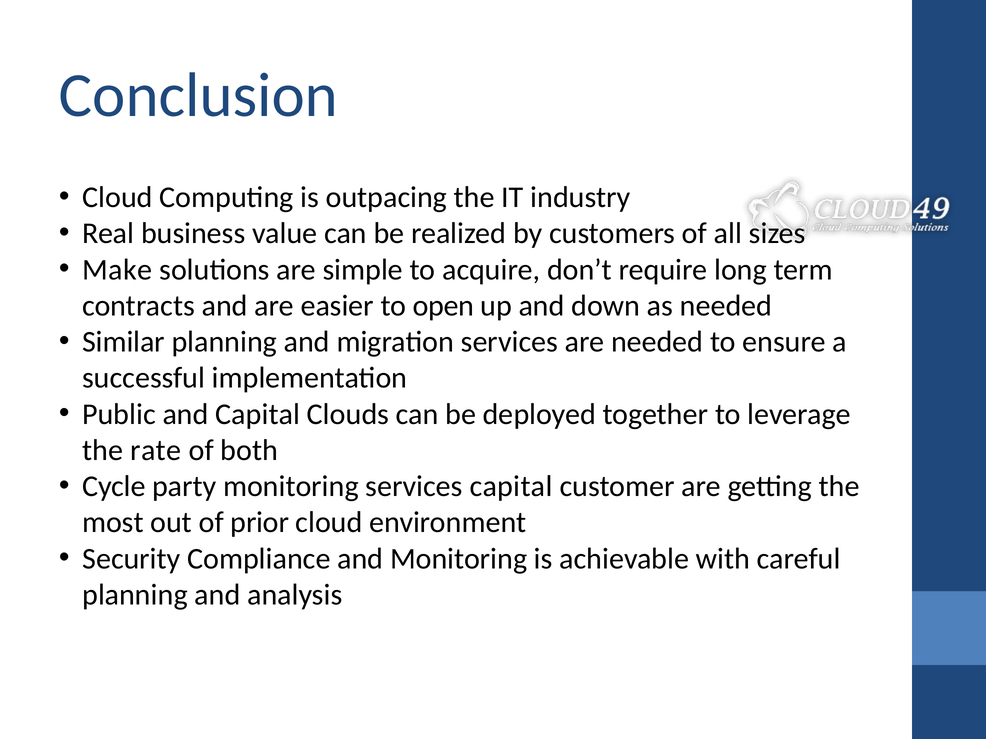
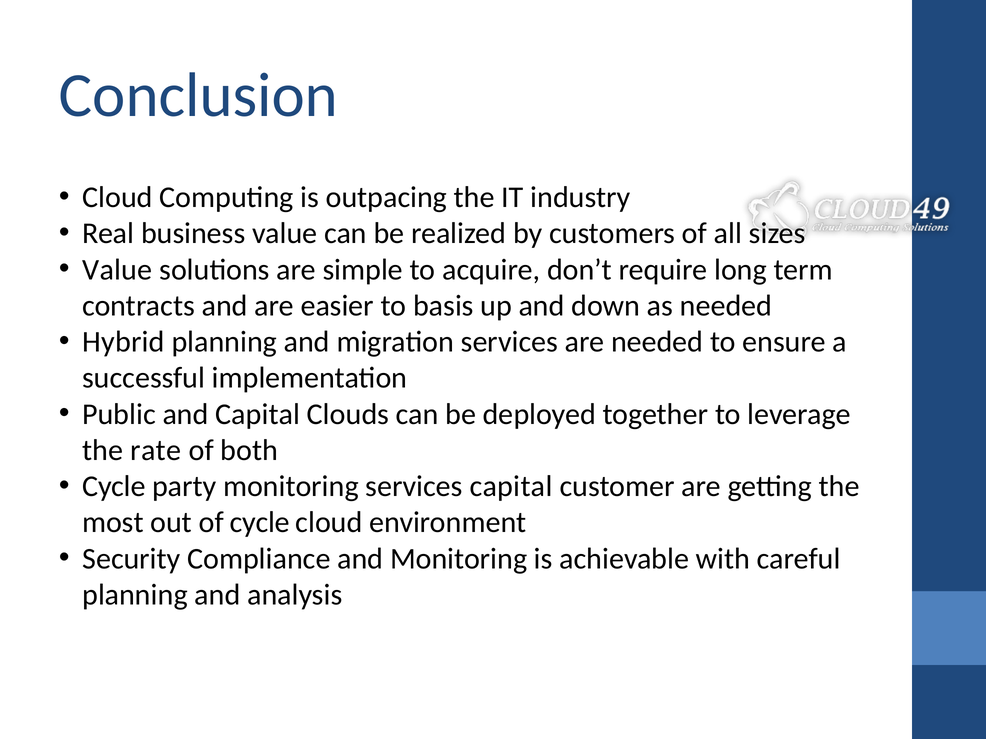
Make at (117, 270): Make -> Value
open: open -> basis
Similar: Similar -> Hybrid
of prior: prior -> cycle
